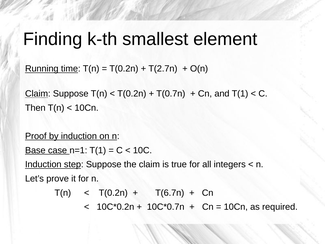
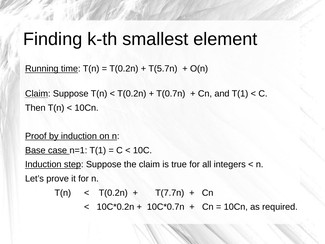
T(2.7n: T(2.7n -> T(5.7n
T(6.7n: T(6.7n -> T(7.7n
